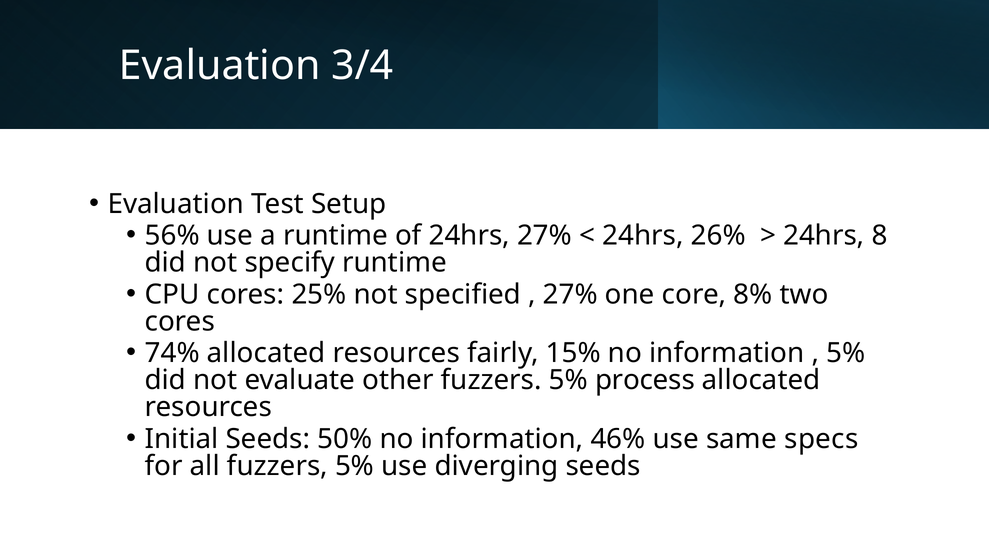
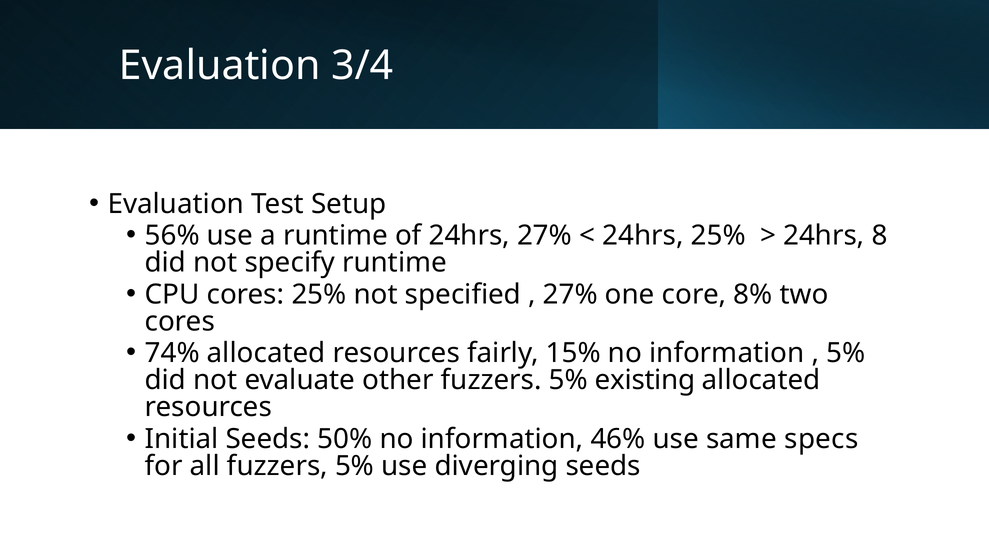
24hrs 26%: 26% -> 25%
process: process -> existing
